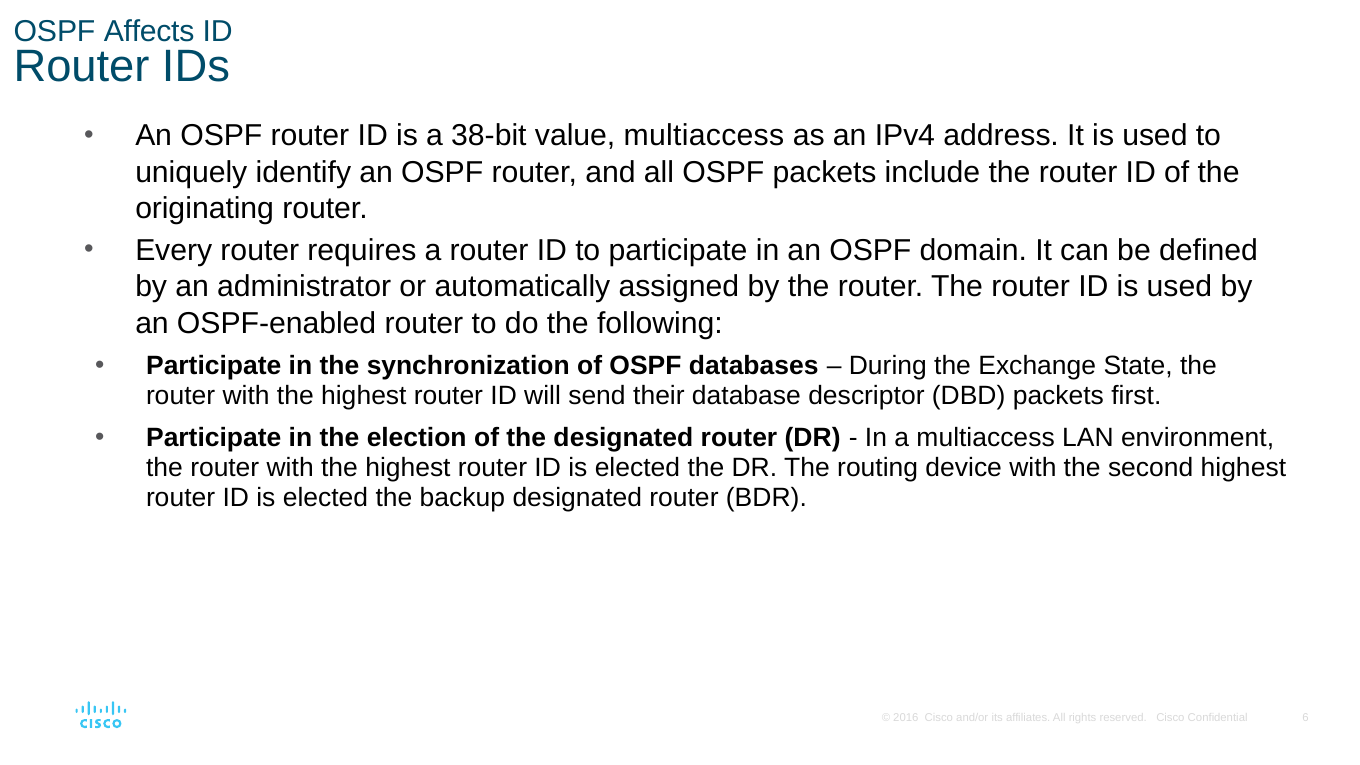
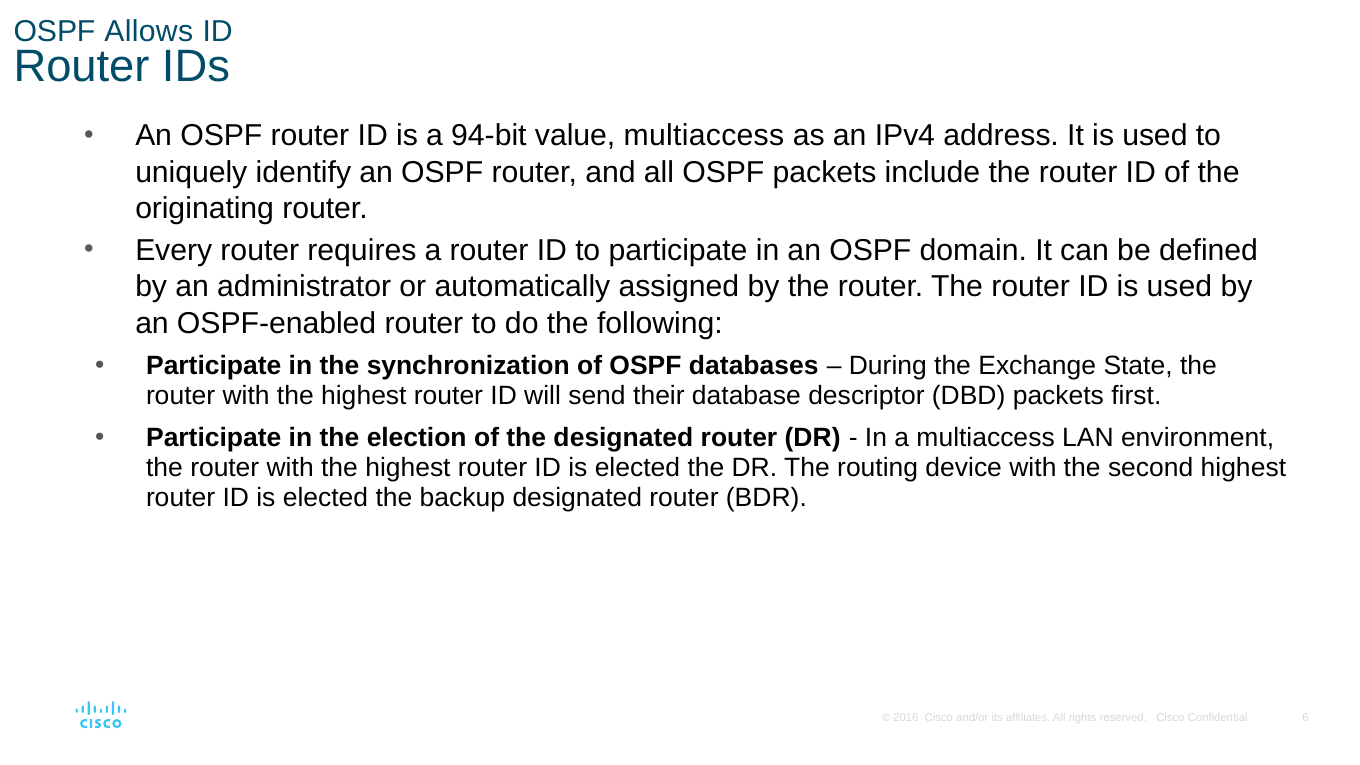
Affects: Affects -> Allows
38-bit: 38-bit -> 94-bit
